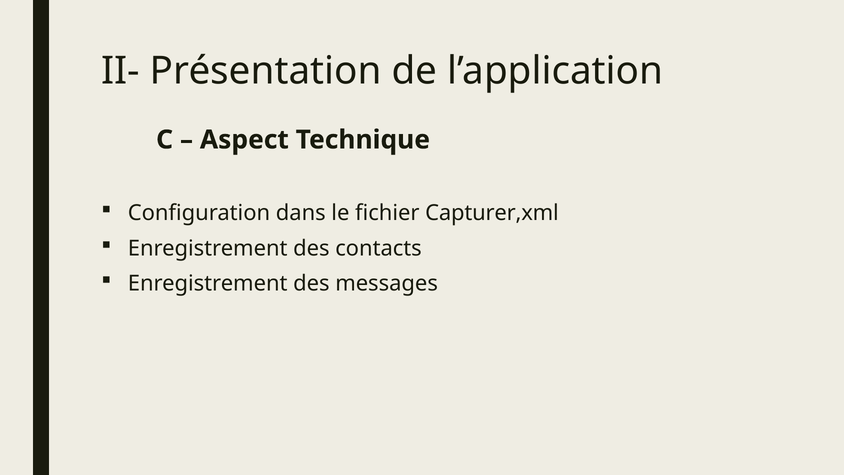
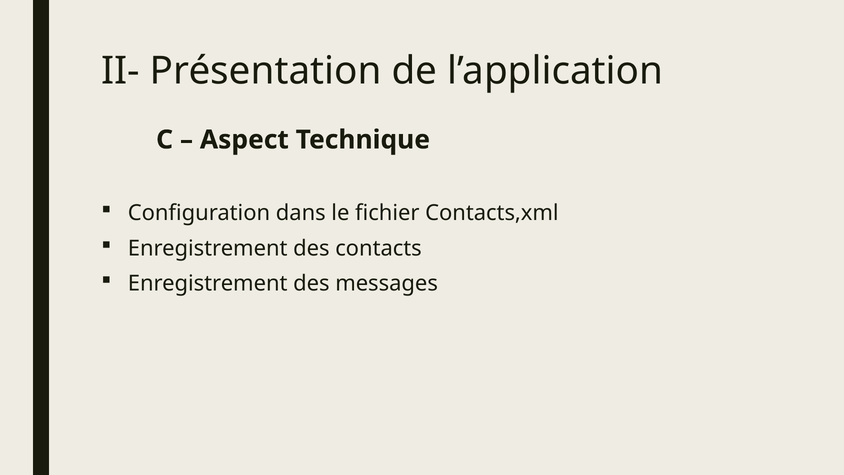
Capturer,xml: Capturer,xml -> Contacts,xml
